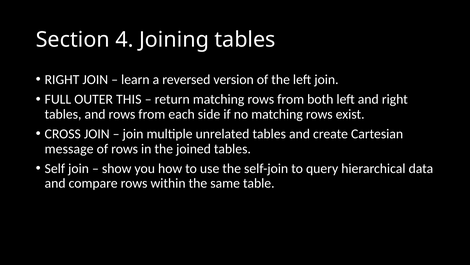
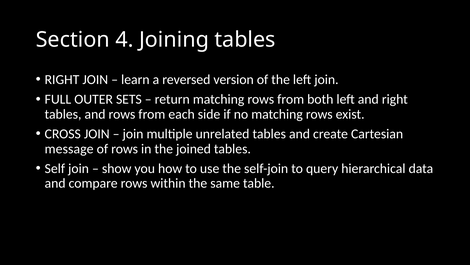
THIS: THIS -> SETS
